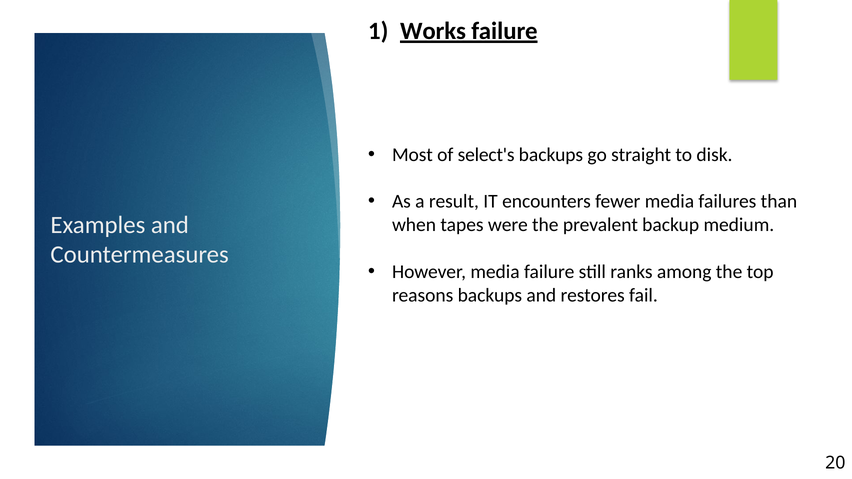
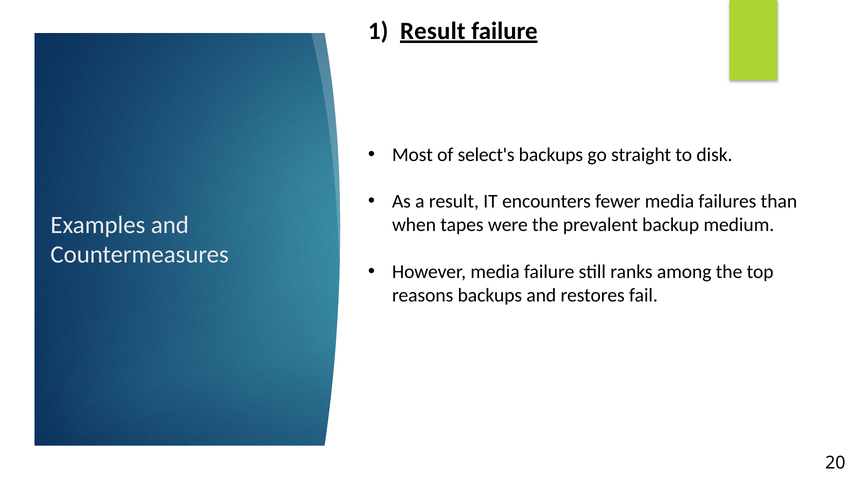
Works at (433, 31): Works -> Result
